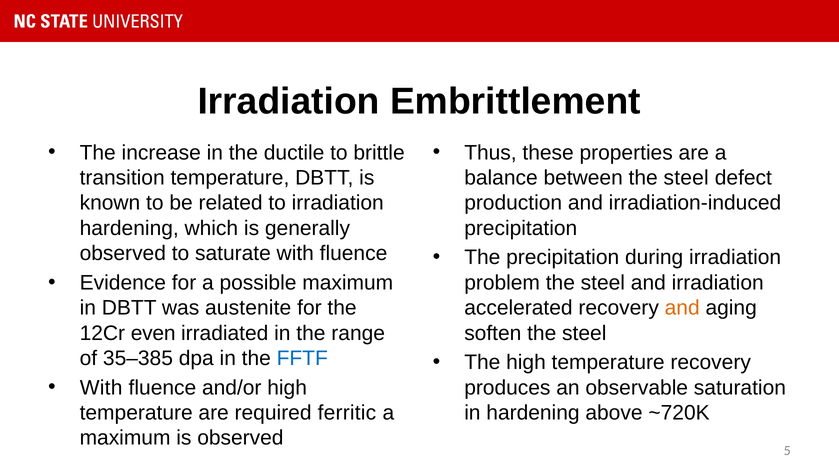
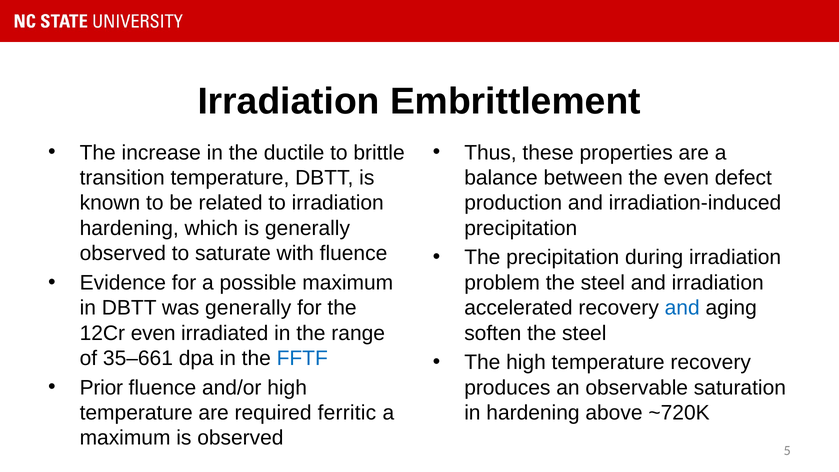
between the steel: steel -> even
was austenite: austenite -> generally
and at (682, 308) colour: orange -> blue
35–385: 35–385 -> 35–661
With at (101, 388): With -> Prior
